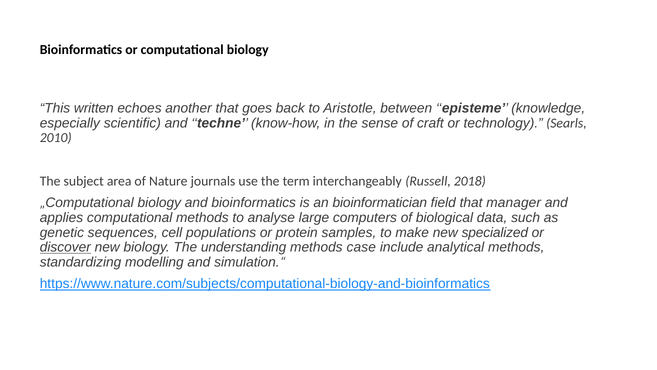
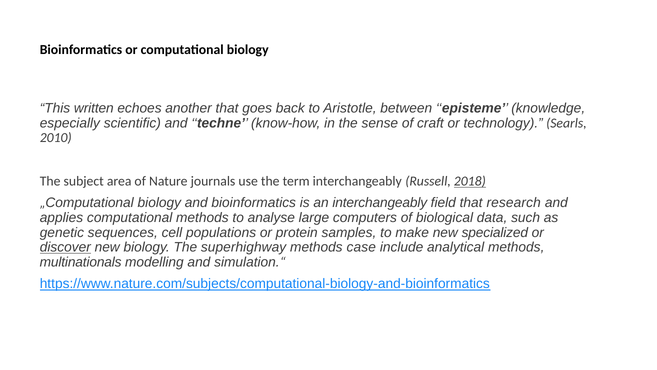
2018 underline: none -> present
an bioinformatician: bioinformatician -> interchangeably
manager: manager -> research
understanding: understanding -> superhighway
standardizing: standardizing -> multinationals
